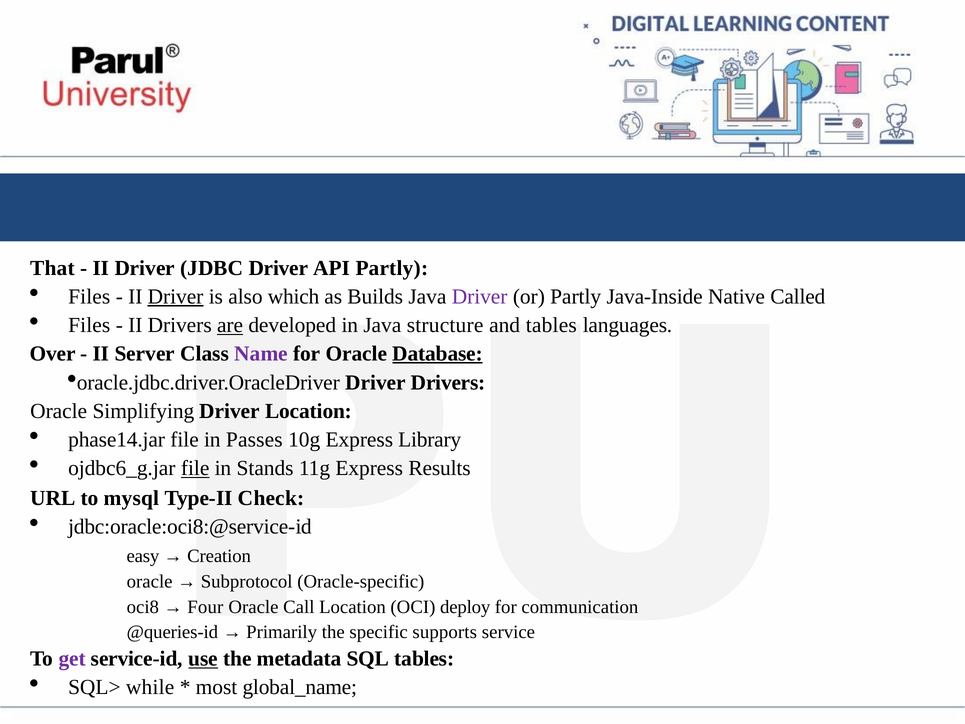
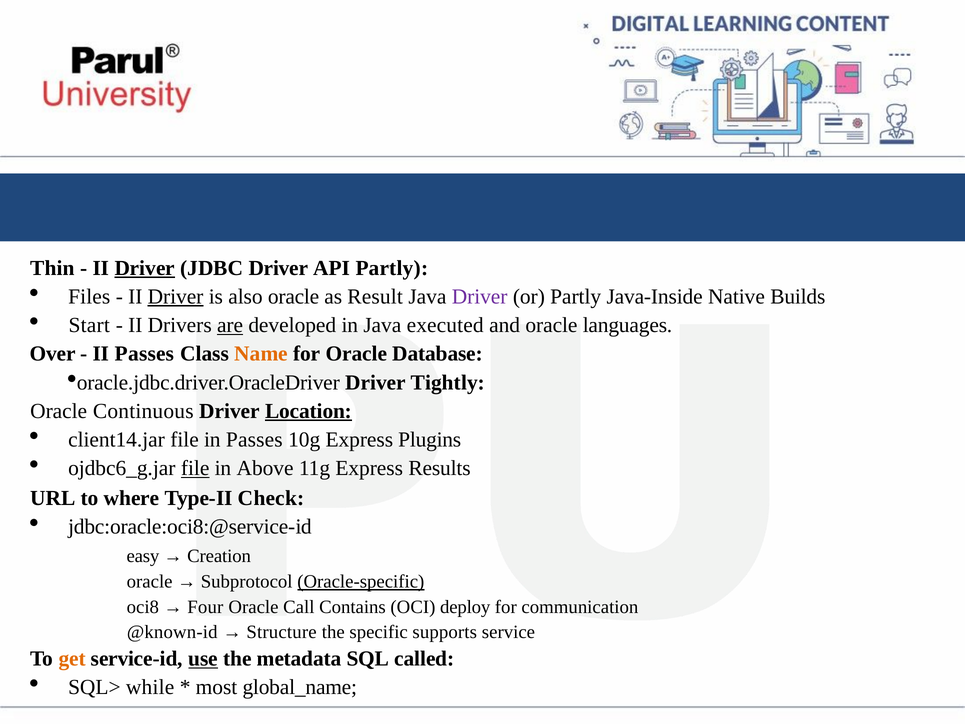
That: That -> Thin
Driver at (145, 268) underline: none -> present
also which: which -> oracle
Builds: Builds -> Result
Called: Called -> Builds
Files at (89, 325): Files -> Start
structure: structure -> executed
and tables: tables -> oracle
II Server: Server -> Passes
Name colour: purple -> orange
Database underline: present -> none
Driver Drivers: Drivers -> Tightly
Simplifying: Simplifying -> Continuous
Location at (309, 411) underline: none -> present
phase14.jar: phase14.jar -> client14.jar
Library: Library -> Plugins
Stands: Stands -> Above
mysql: mysql -> where
Oracle-specific underline: none -> present
Call Location: Location -> Contains
@queries-id: @queries-id -> @known-id
Primarily: Primarily -> Structure
get colour: purple -> orange
SQL tables: tables -> called
